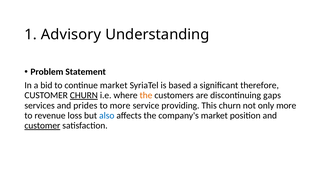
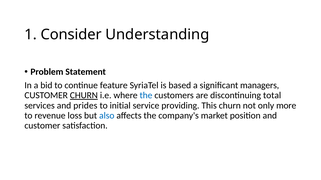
Advisory: Advisory -> Consider
continue market: market -> feature
therefore: therefore -> managers
the at (146, 96) colour: orange -> blue
gaps: gaps -> total
to more: more -> initial
customer at (42, 126) underline: present -> none
